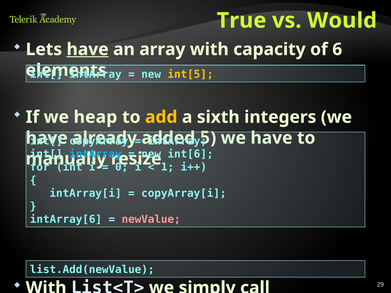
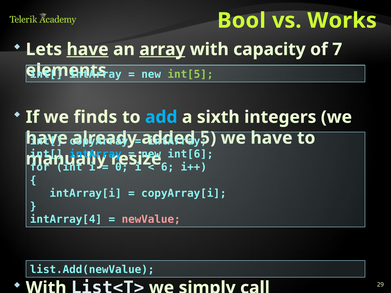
True: True -> Bool
Would: Would -> Works
array underline: none -> present
6: 6 -> 7
int[5 colour: yellow -> light green
heap: heap -> finds
add colour: yellow -> light blue
1: 1 -> 6
intArray[6: intArray[6 -> intArray[4
